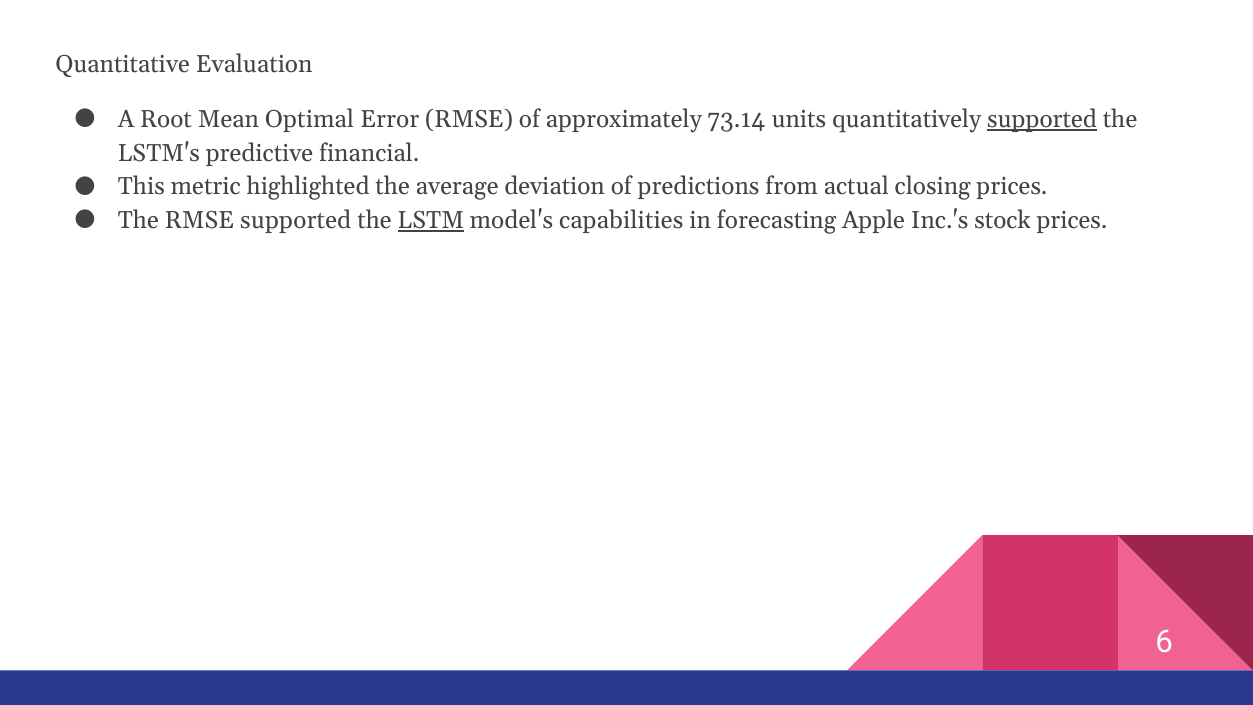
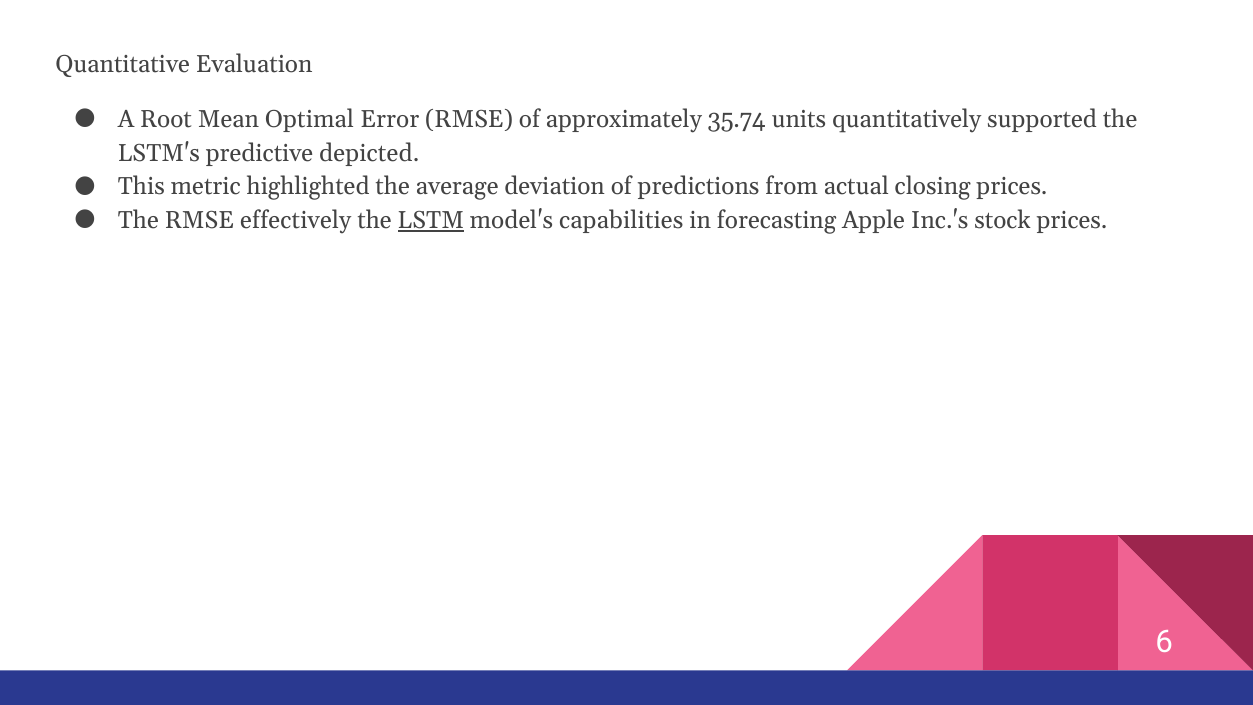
73.14: 73.14 -> 35.74
supported at (1042, 119) underline: present -> none
financial: financial -> depicted
RMSE supported: supported -> effectively
